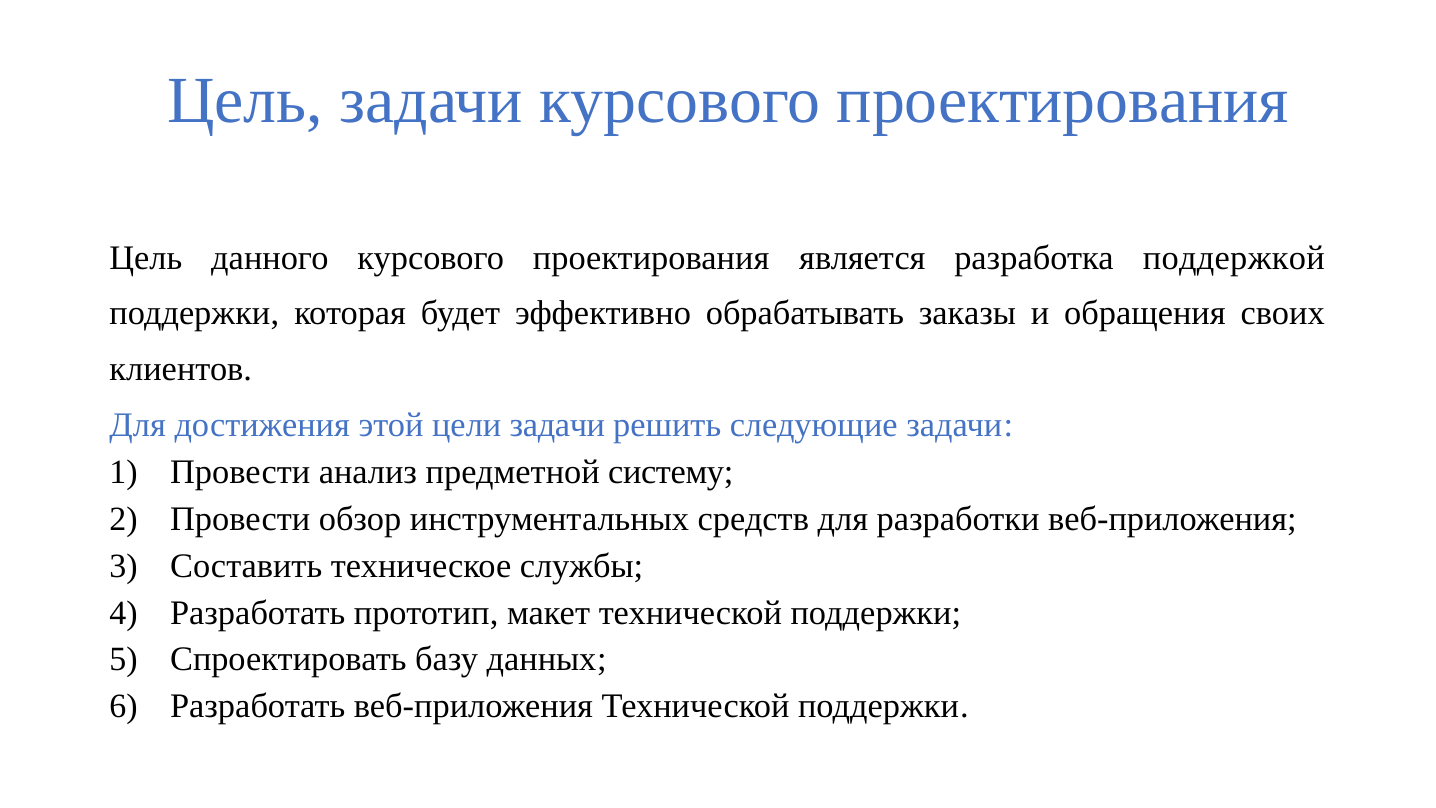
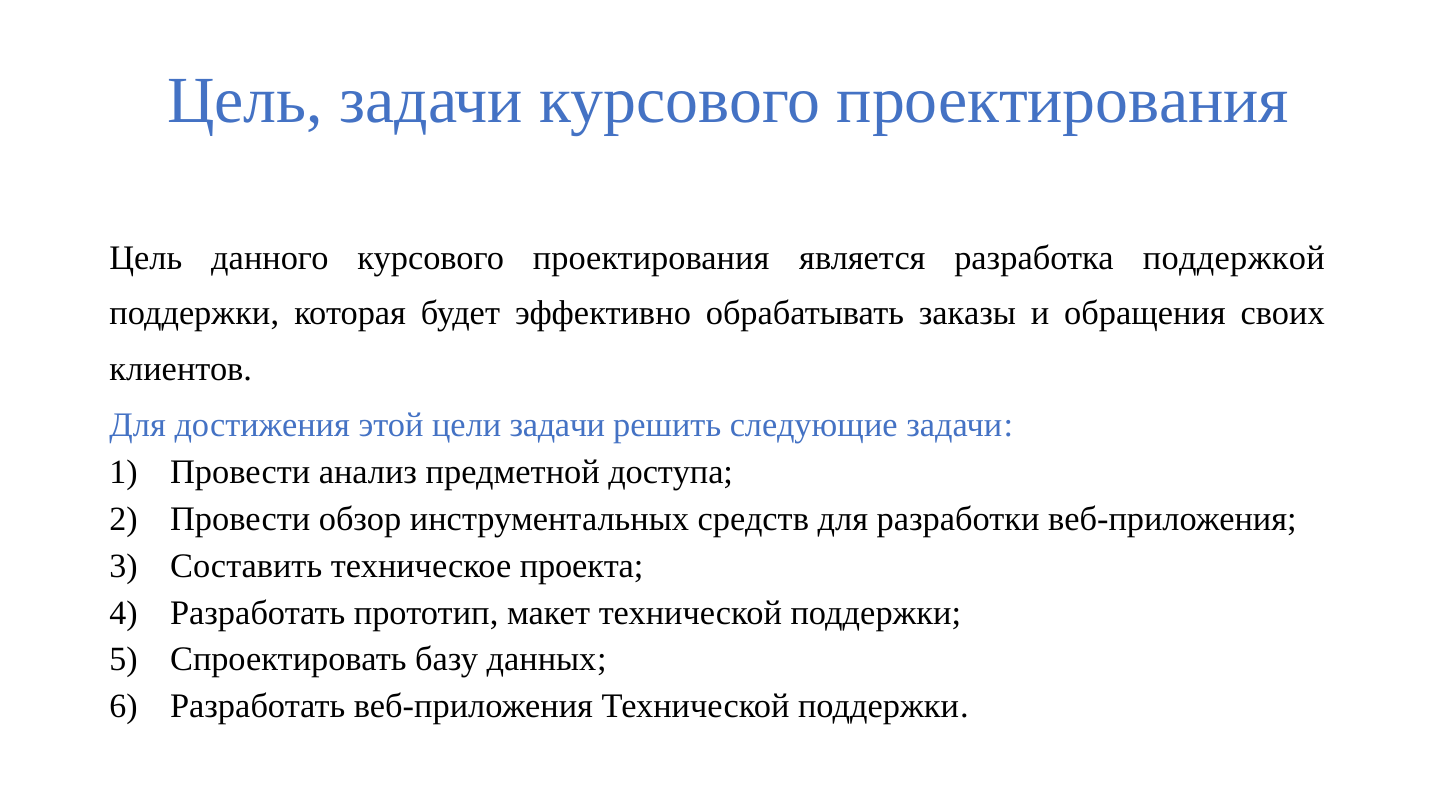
систему: систему -> доступа
службы: службы -> проекта
